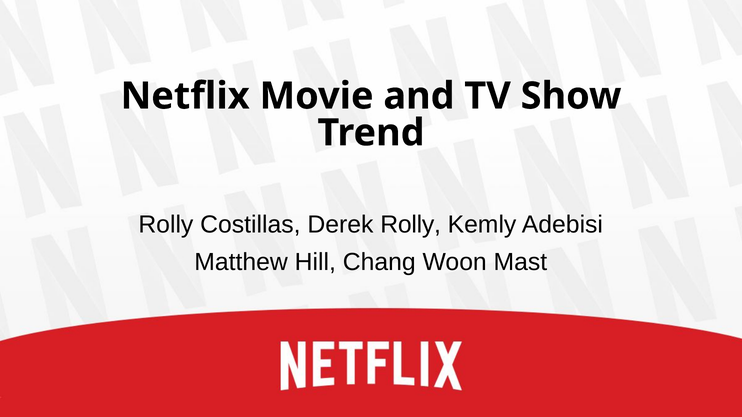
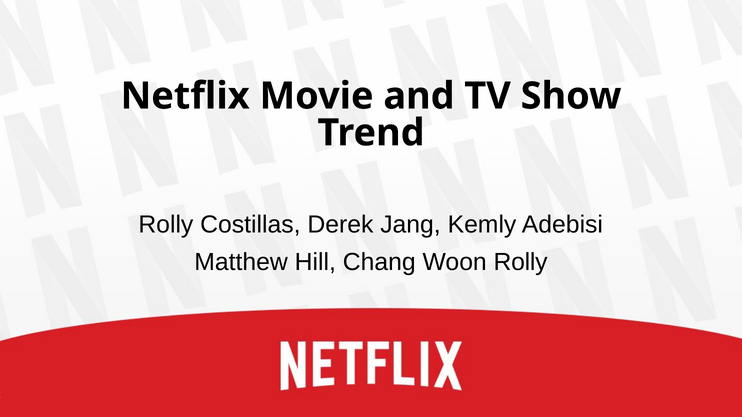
Derek Rolly: Rolly -> Jang
Woon Mast: Mast -> Rolly
